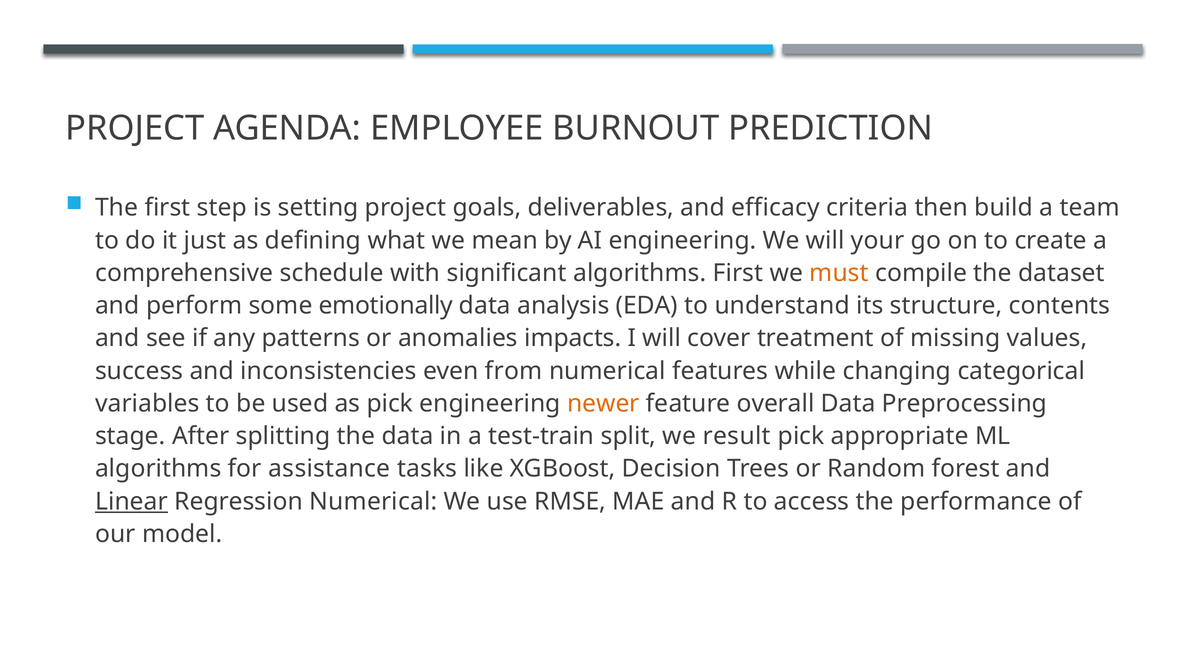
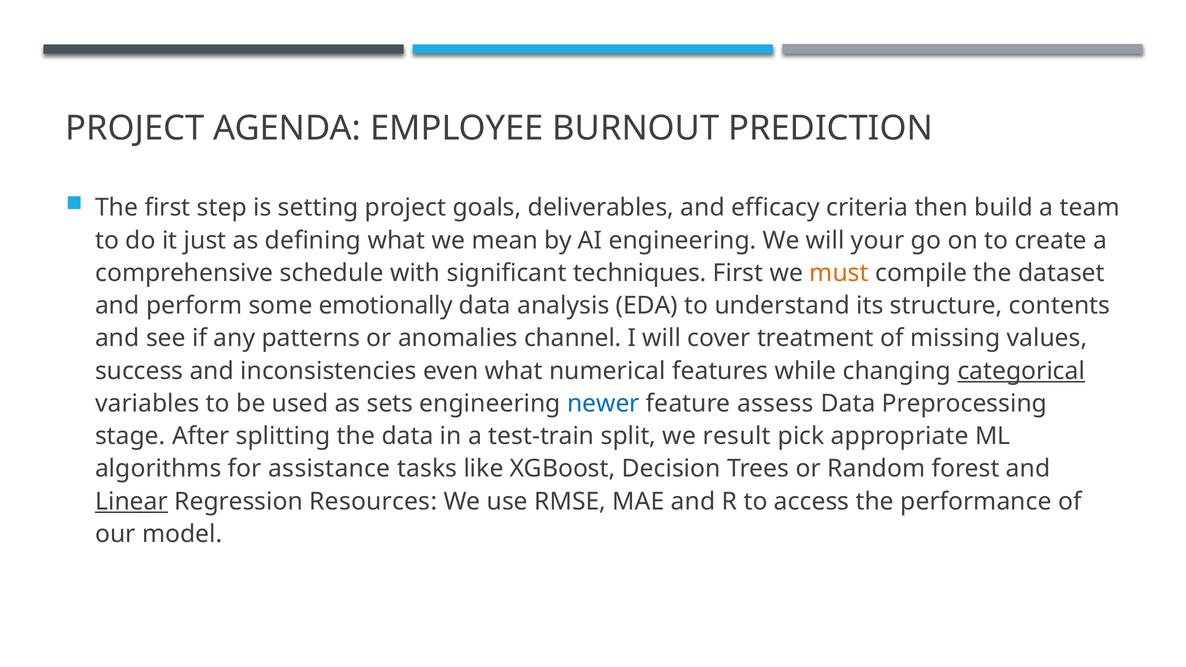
significant algorithms: algorithms -> techniques
impacts: impacts -> channel
even from: from -> what
categorical underline: none -> present
as pick: pick -> sets
newer colour: orange -> blue
overall: overall -> assess
Regression Numerical: Numerical -> Resources
